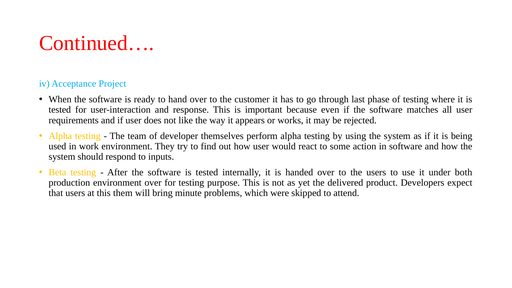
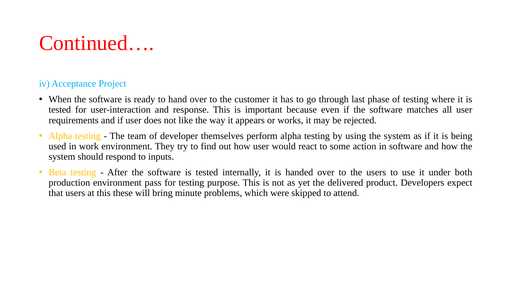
environment over: over -> pass
them: them -> these
